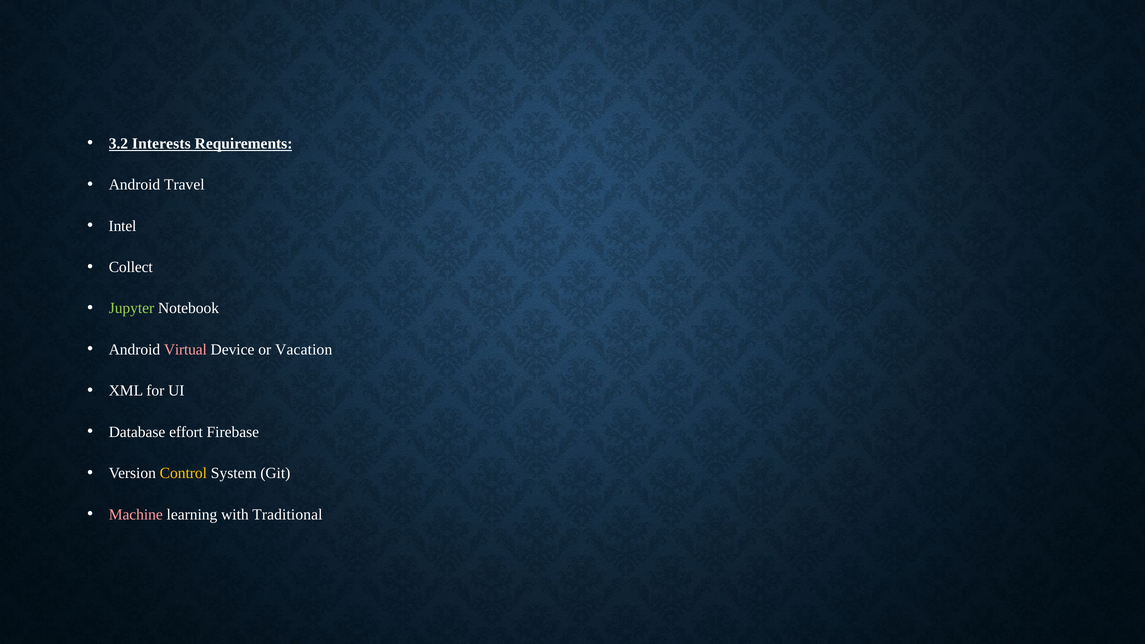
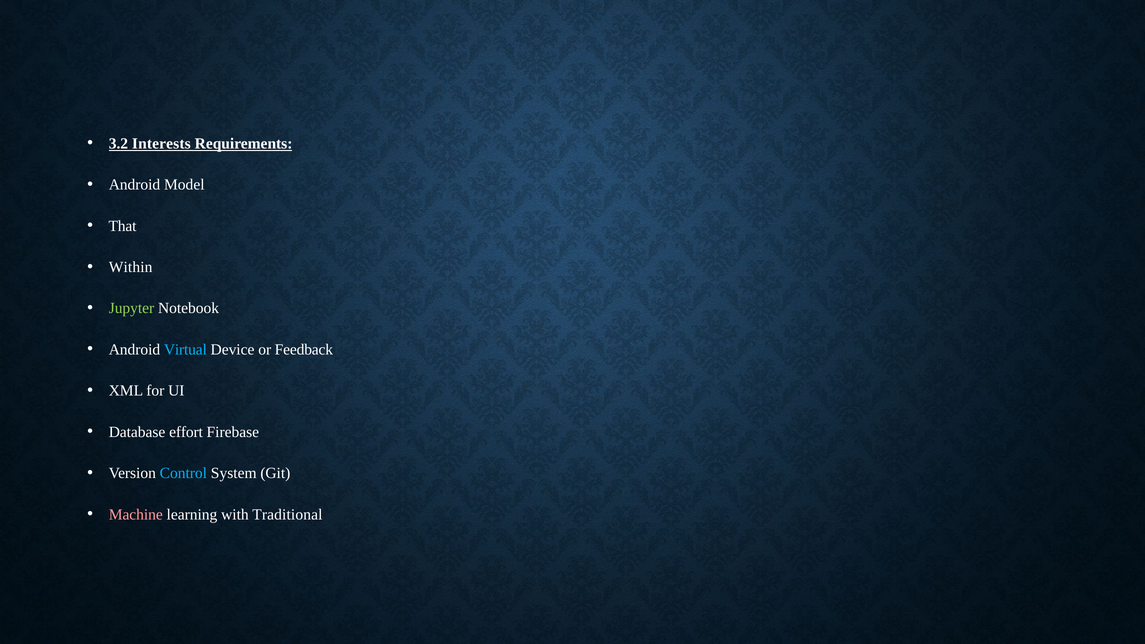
Travel: Travel -> Model
Intel: Intel -> That
Collect: Collect -> Within
Virtual colour: pink -> light blue
Vacation: Vacation -> Feedback
Control colour: yellow -> light blue
